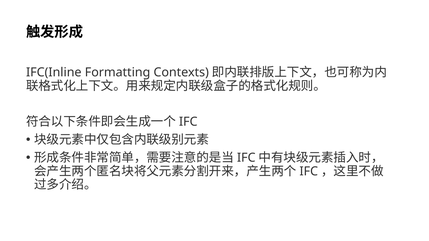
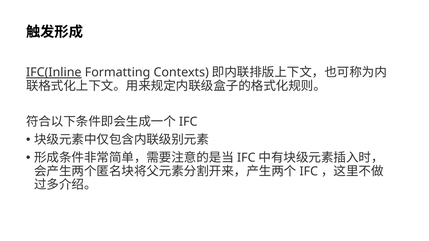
IFC(Inline underline: none -> present
